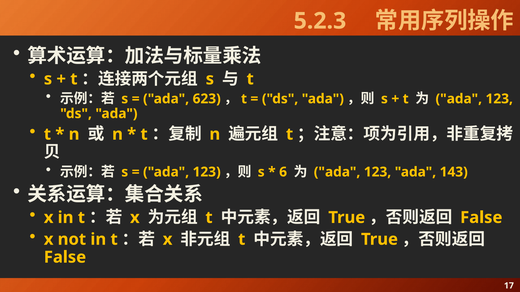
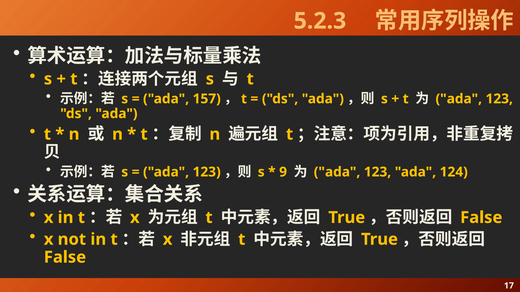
623: 623 -> 157
6: 6 -> 9
143: 143 -> 124
